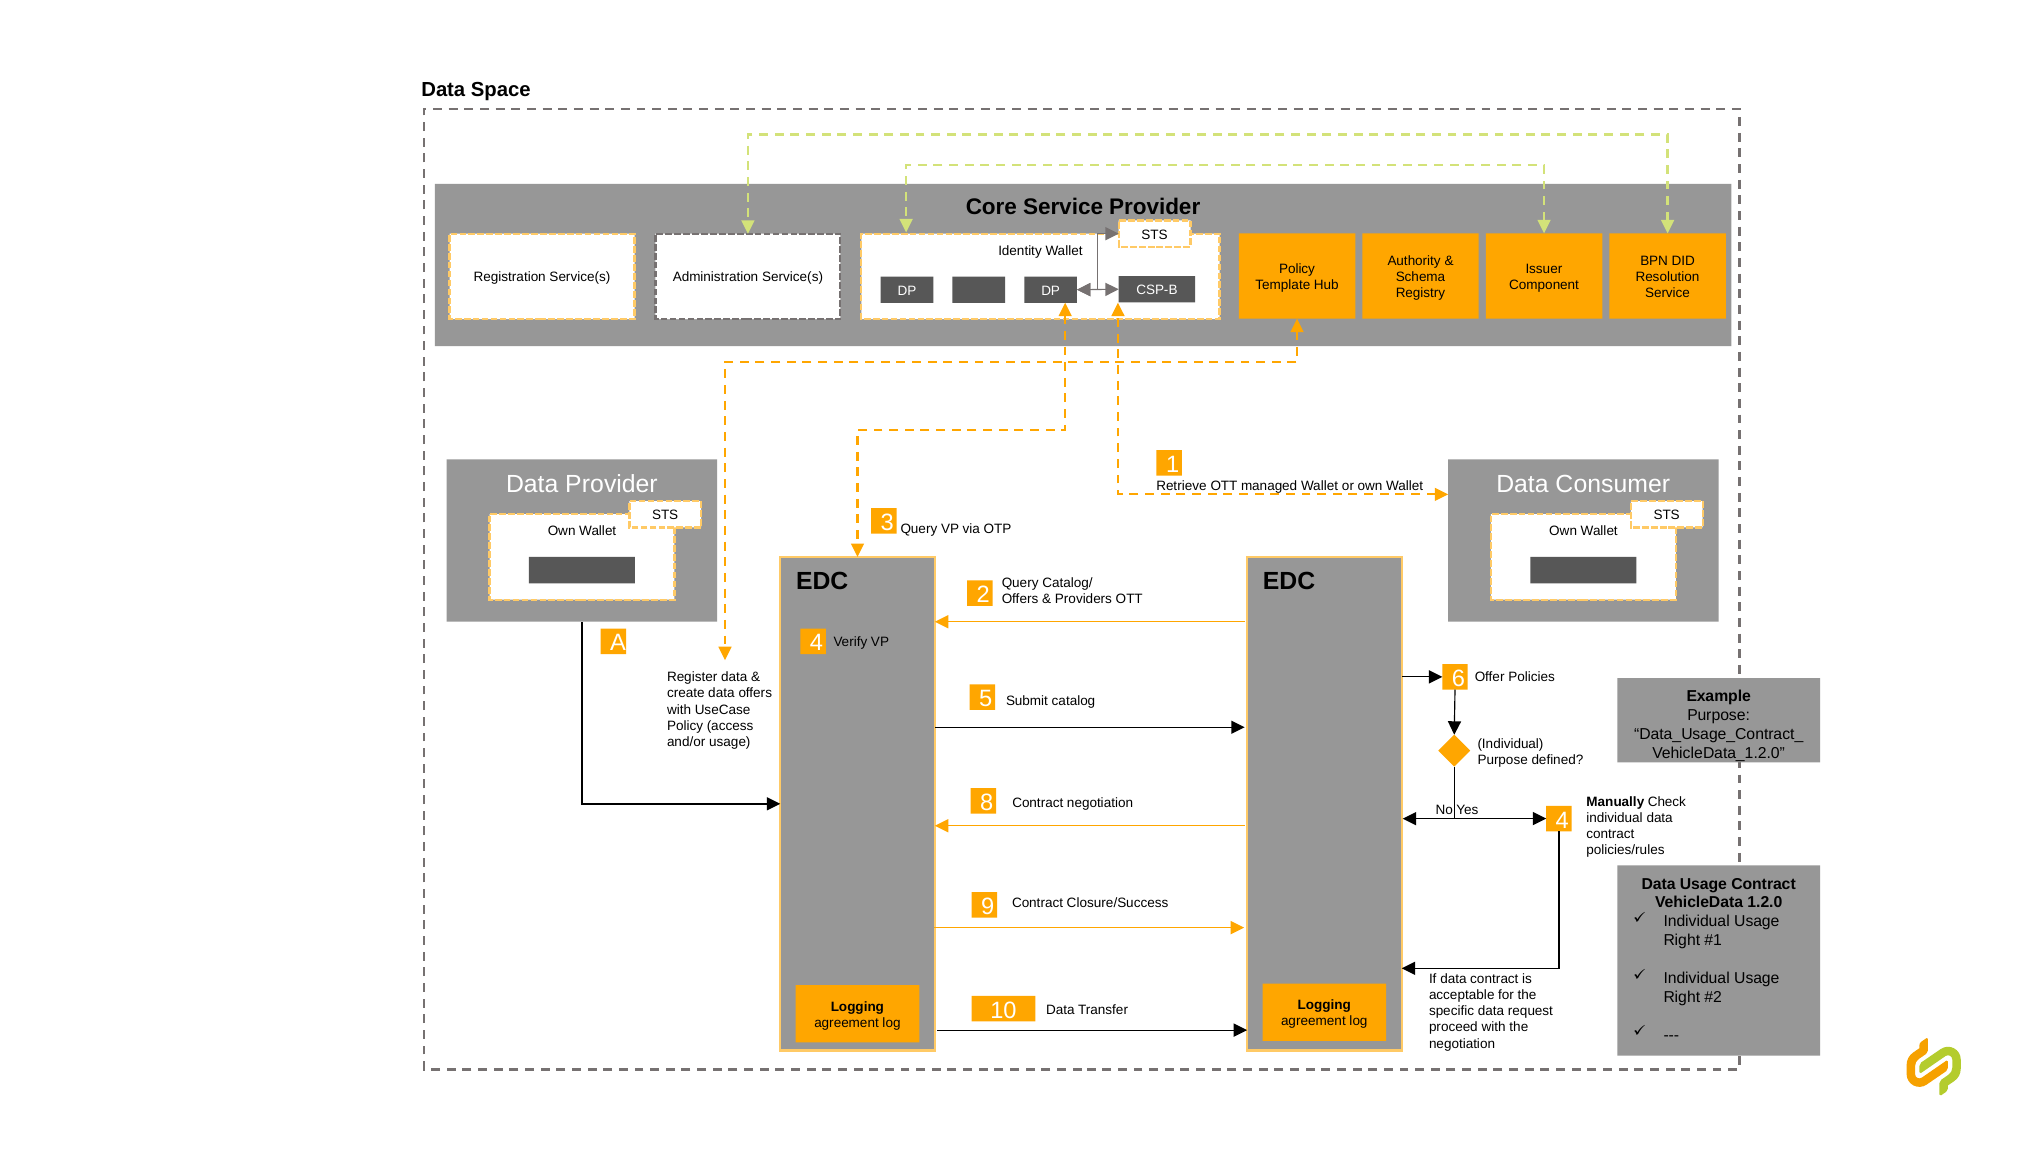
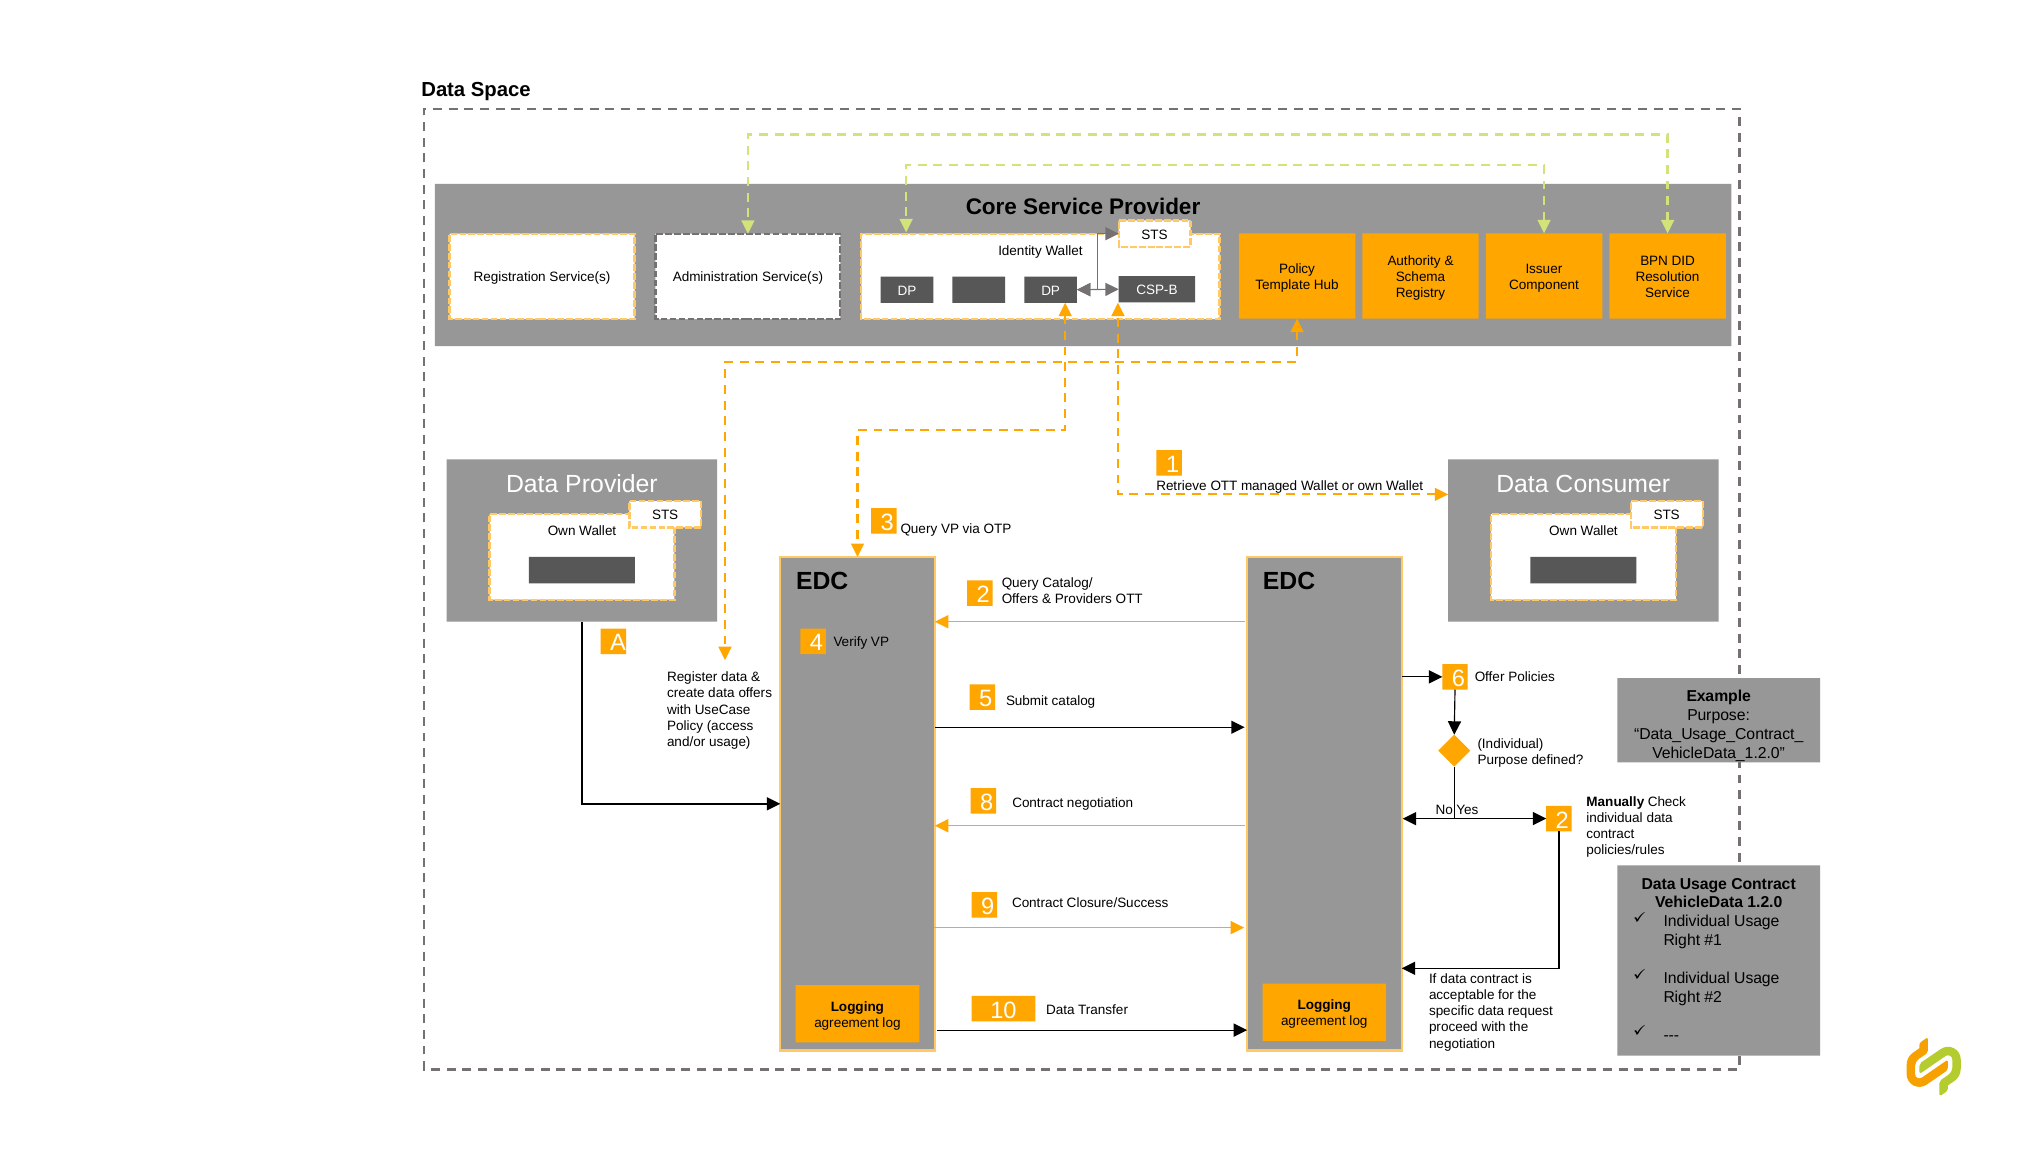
Yes 4: 4 -> 2
